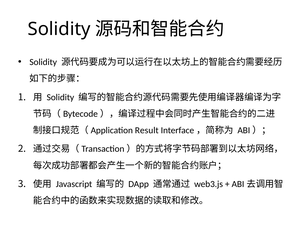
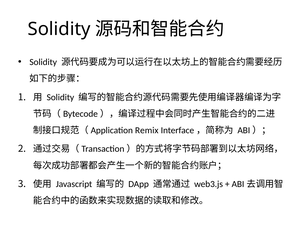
Result: Result -> Remix
